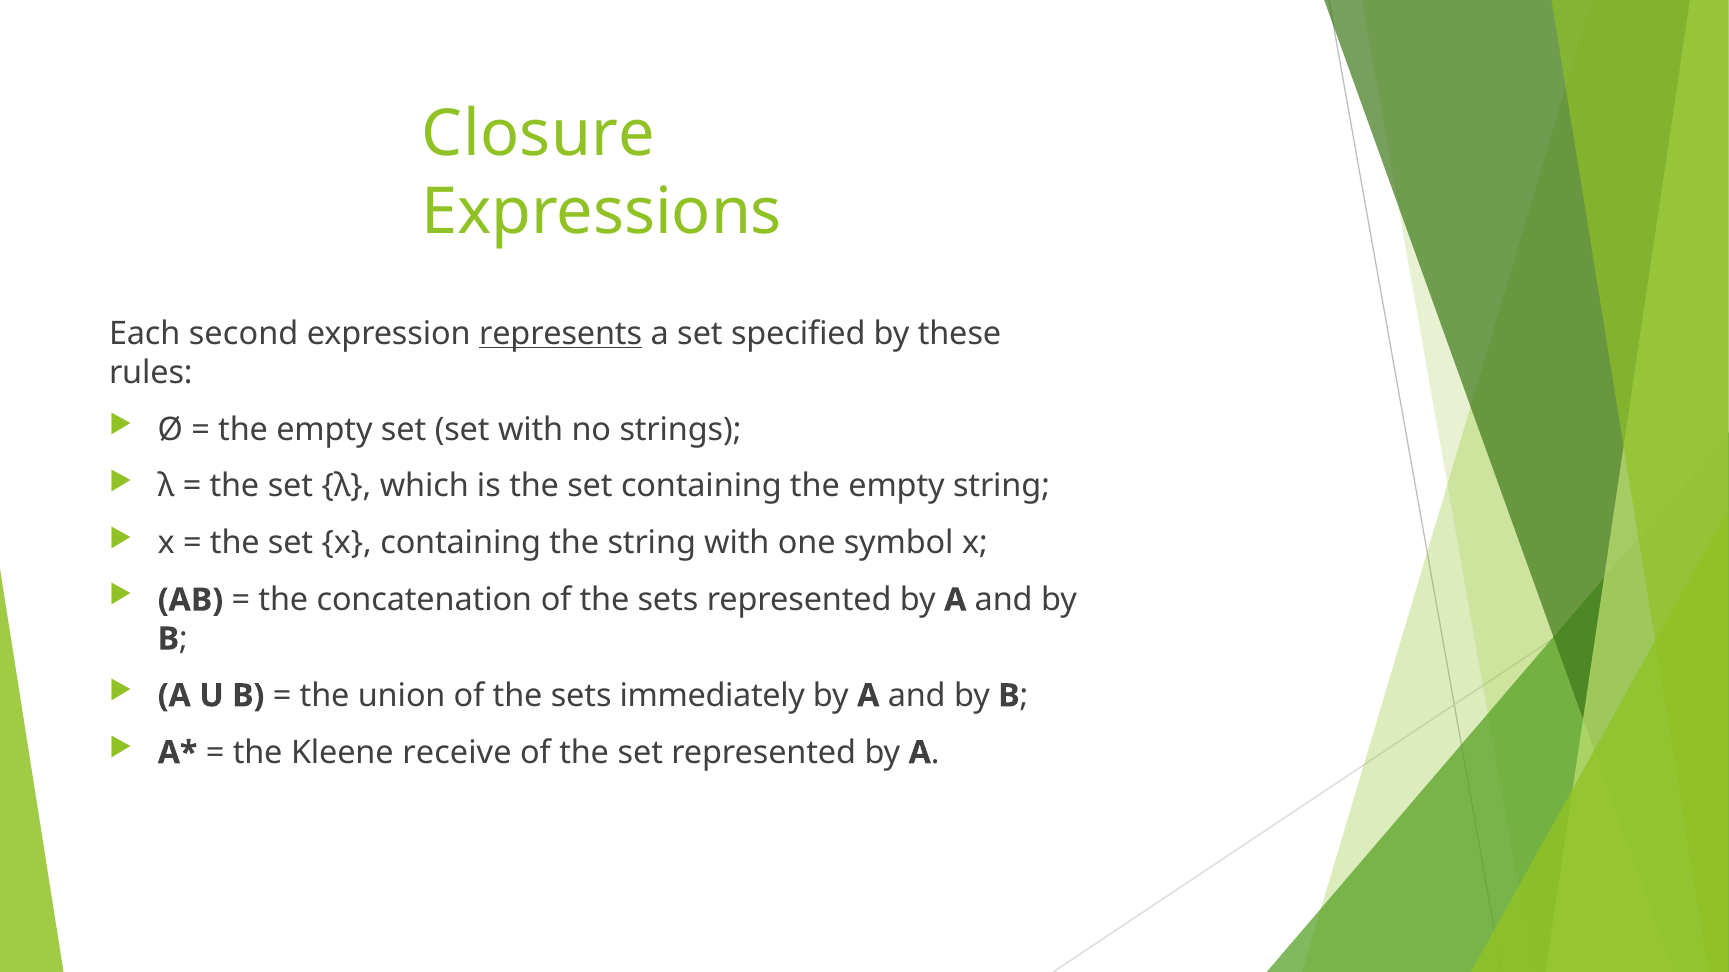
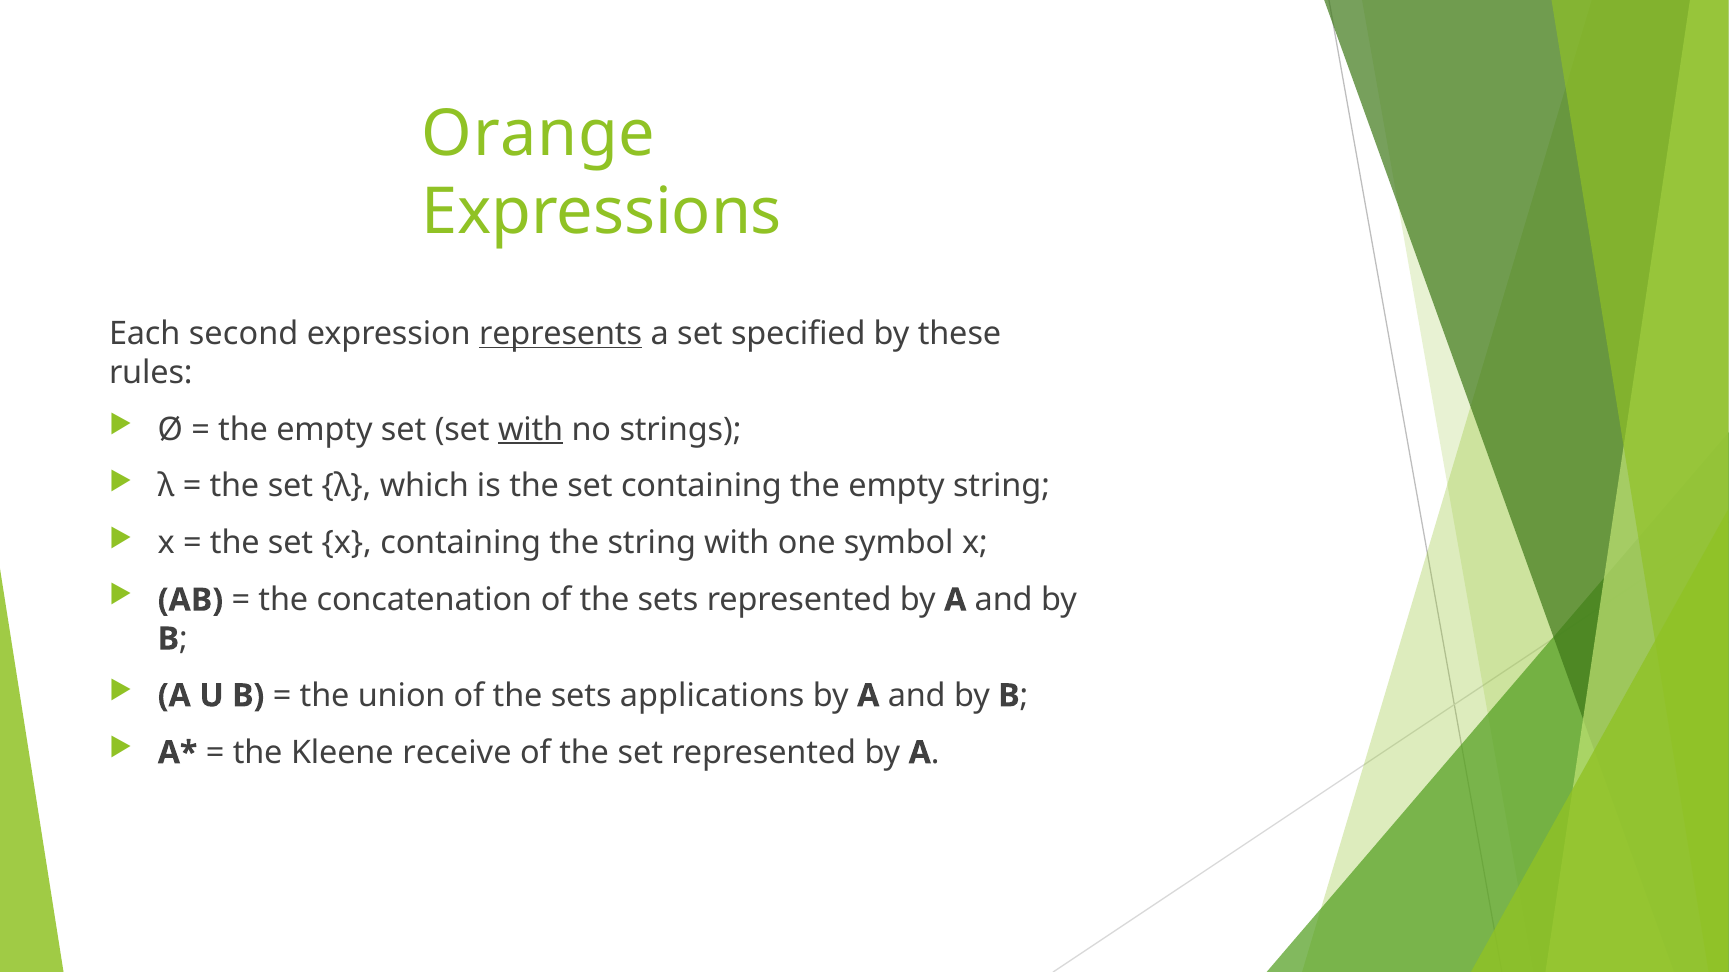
Closure: Closure -> Orange
with at (531, 430) underline: none -> present
immediately: immediately -> applications
